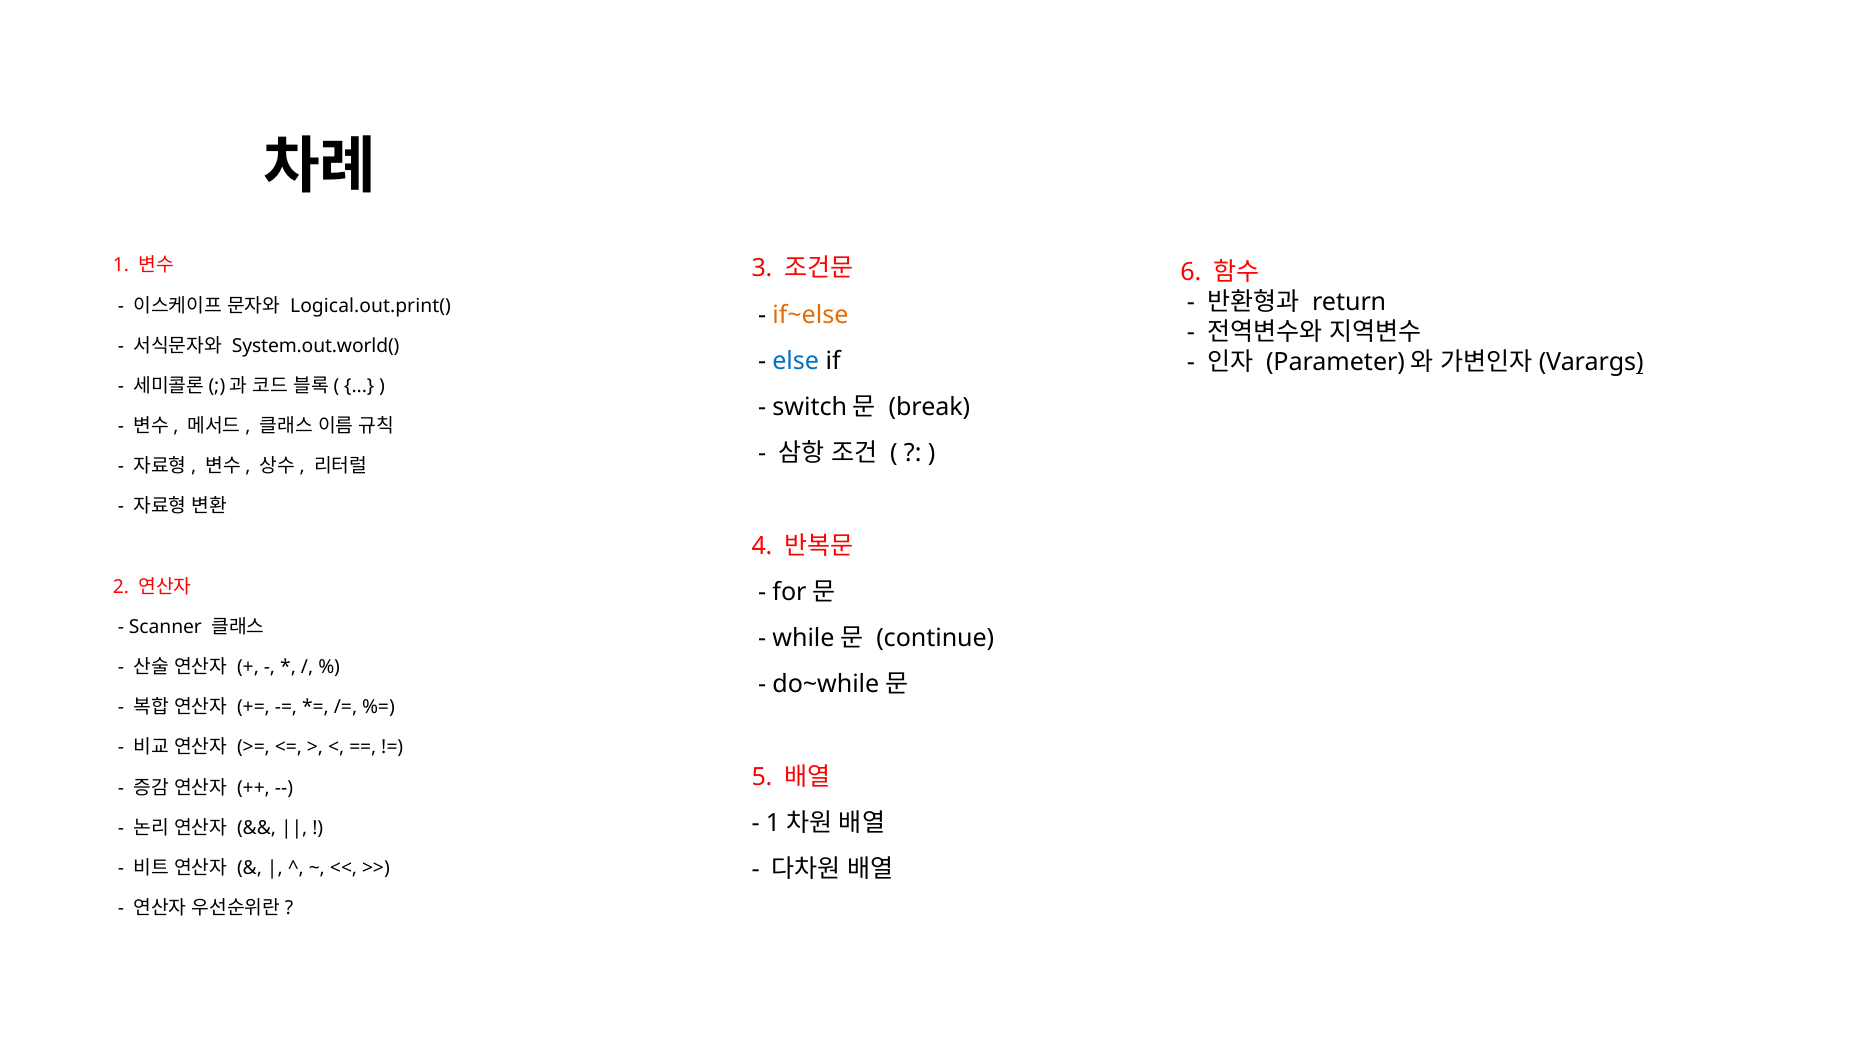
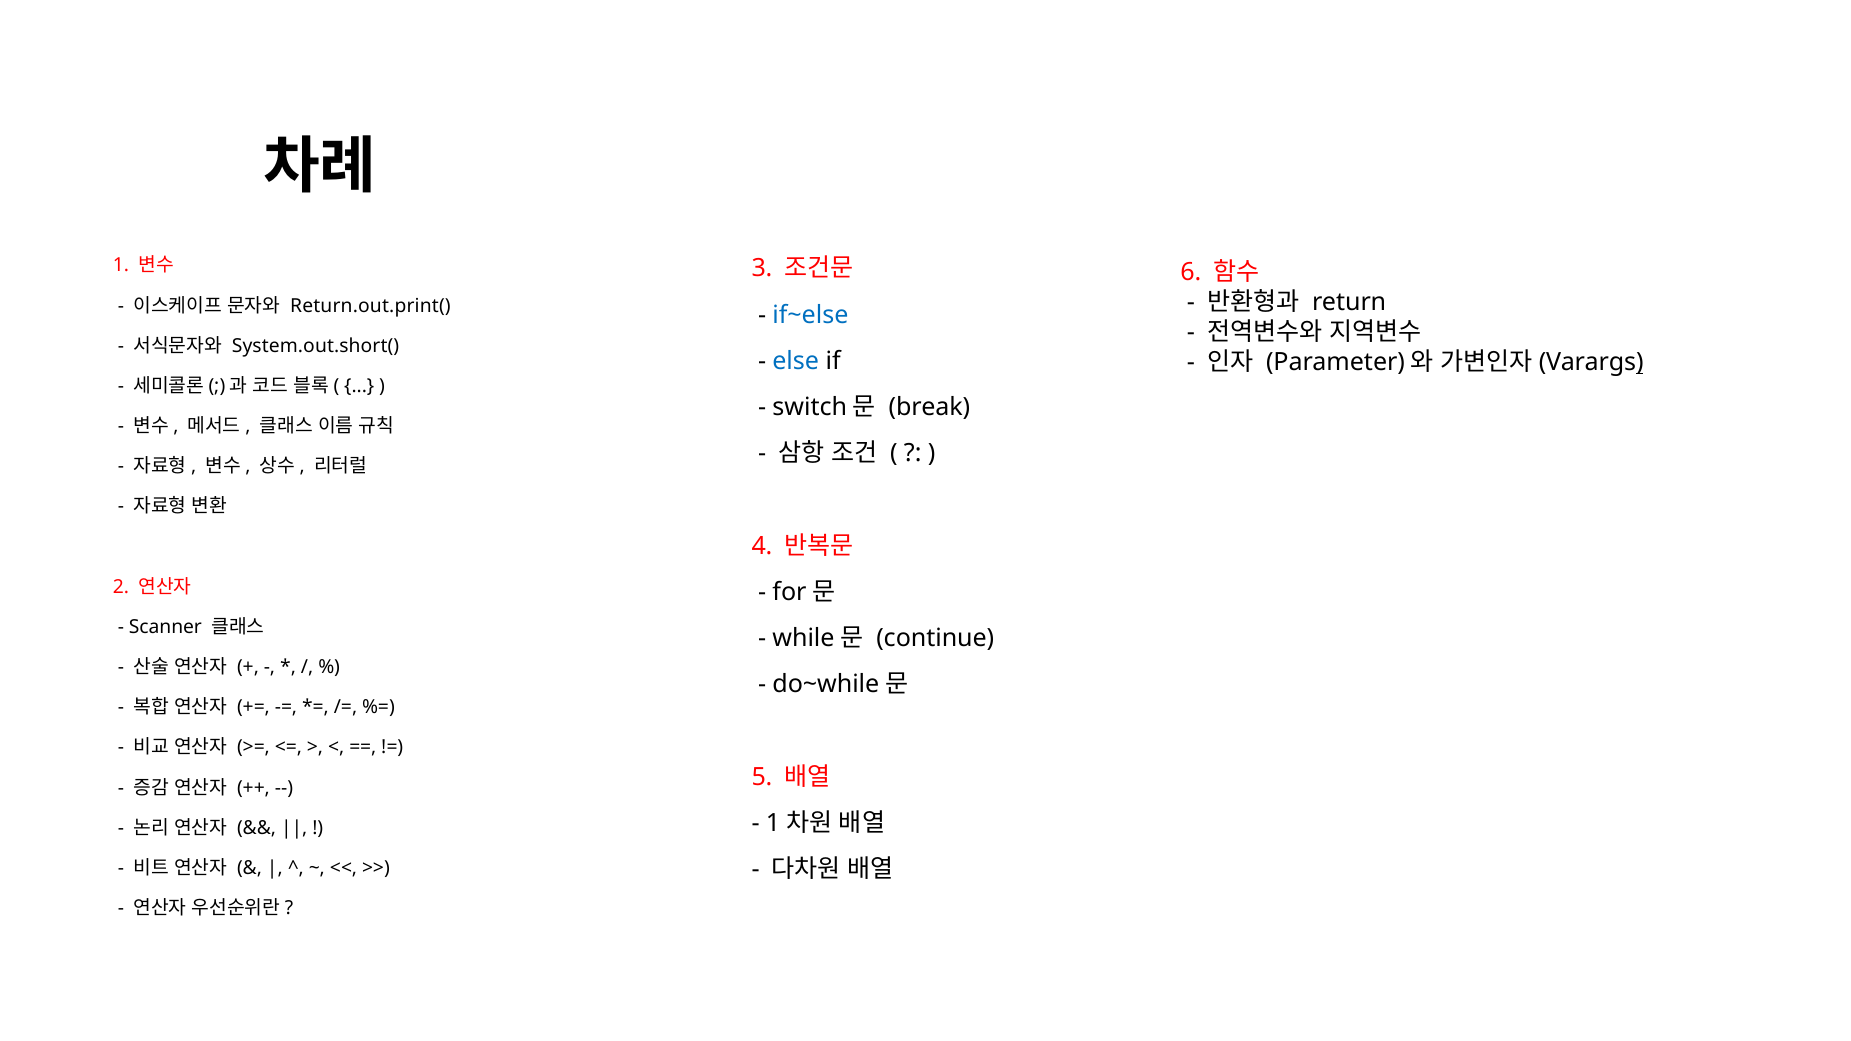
Logical.out.print(: Logical.out.print( -> Return.out.print(
if~else colour: orange -> blue
System.out.world(: System.out.world( -> System.out.short(
